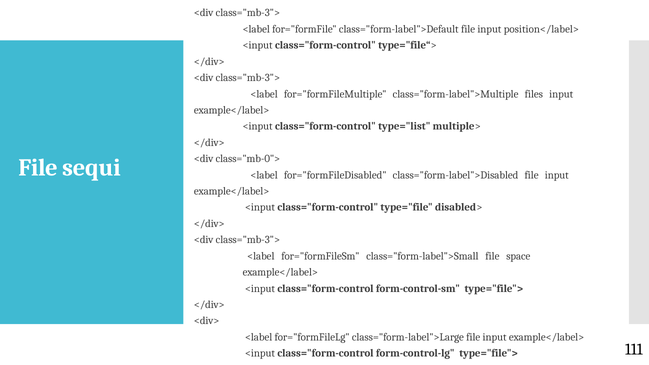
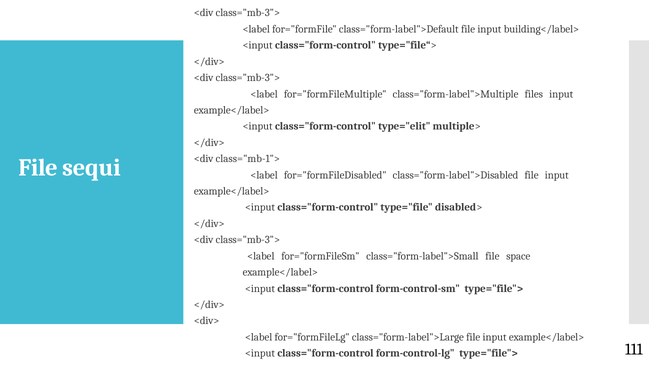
position</label>: position</label> -> building</label>
type="list: type="list -> type="elit
class="mb-0">: class="mb-0"> -> class="mb-1">
